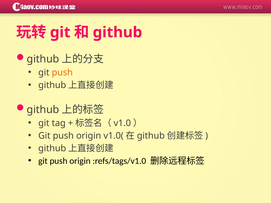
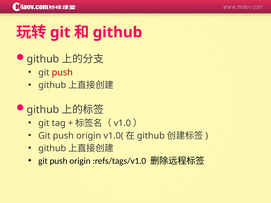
push at (62, 73) colour: orange -> red
